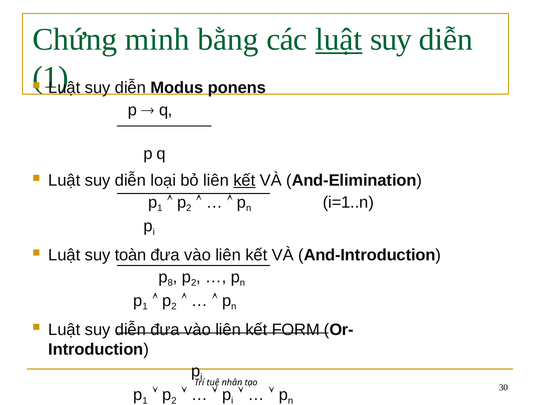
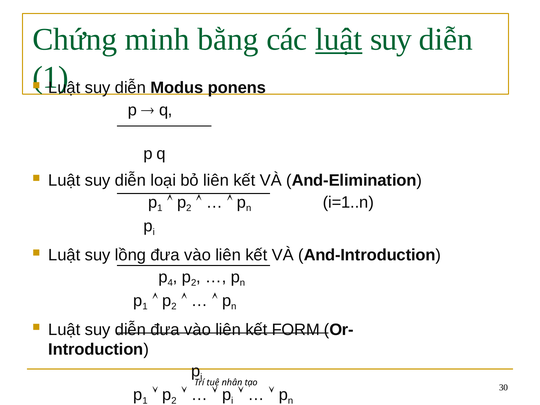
kết at (244, 180) underline: present -> none
toàn: toàn -> lồng
8: 8 -> 4
